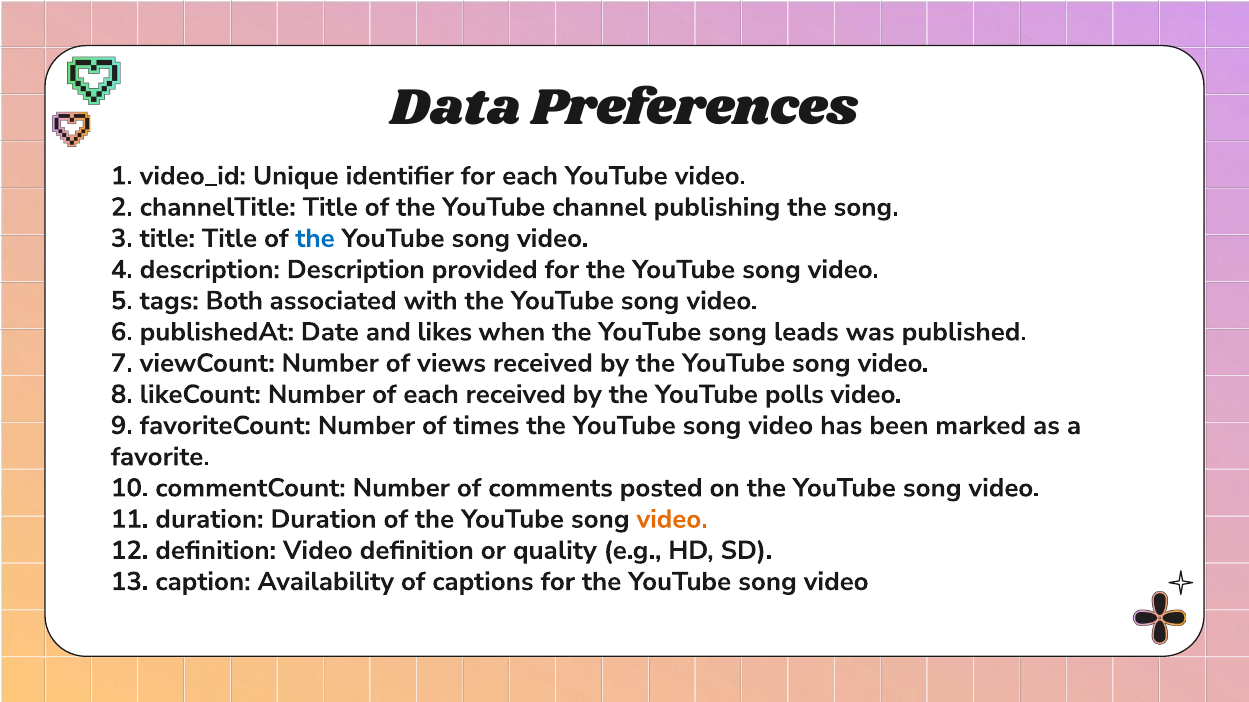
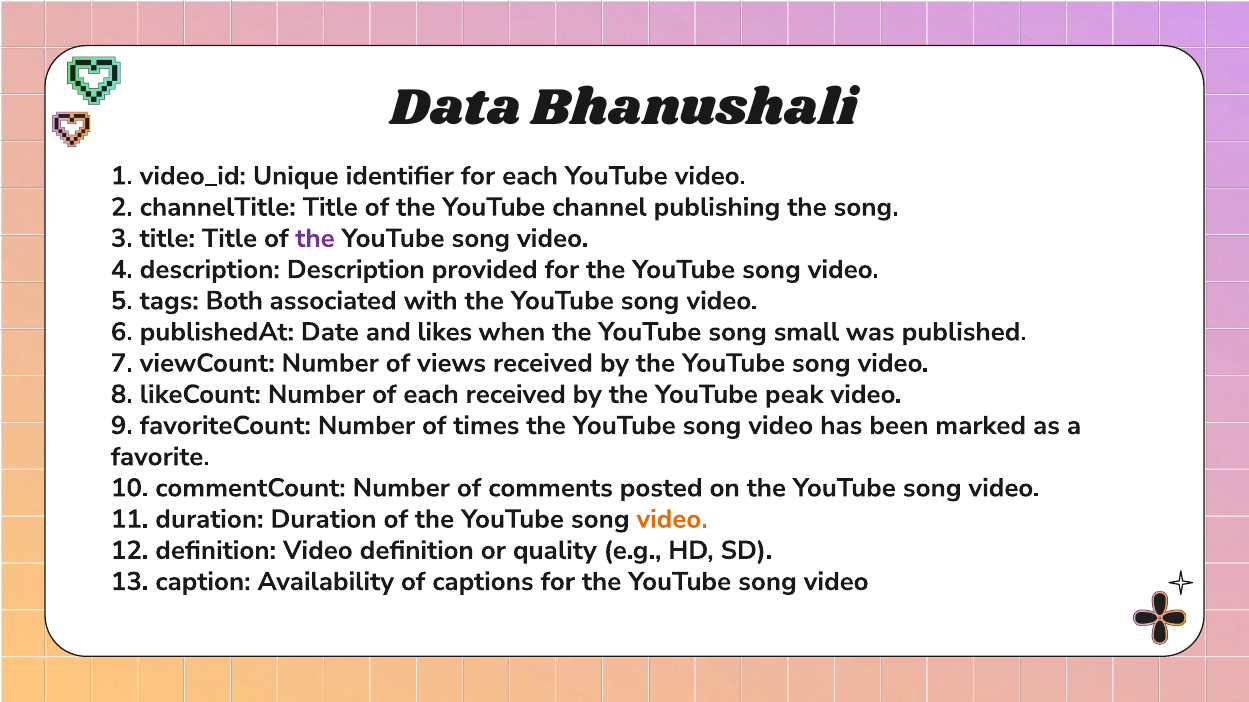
Preferences: Preferences -> Bhanushali
the at (315, 239) colour: blue -> purple
leads: leads -> small
polls: polls -> peak
